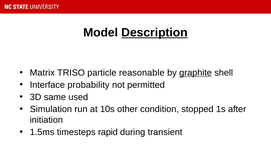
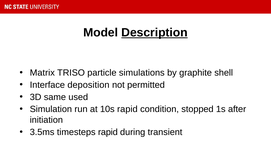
reasonable: reasonable -> simulations
graphite underline: present -> none
probability: probability -> deposition
10s other: other -> rapid
1.5ms: 1.5ms -> 3.5ms
